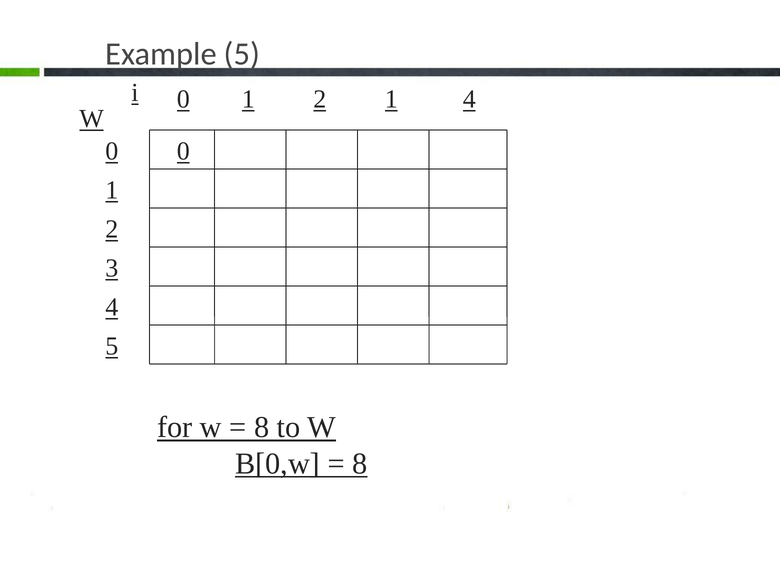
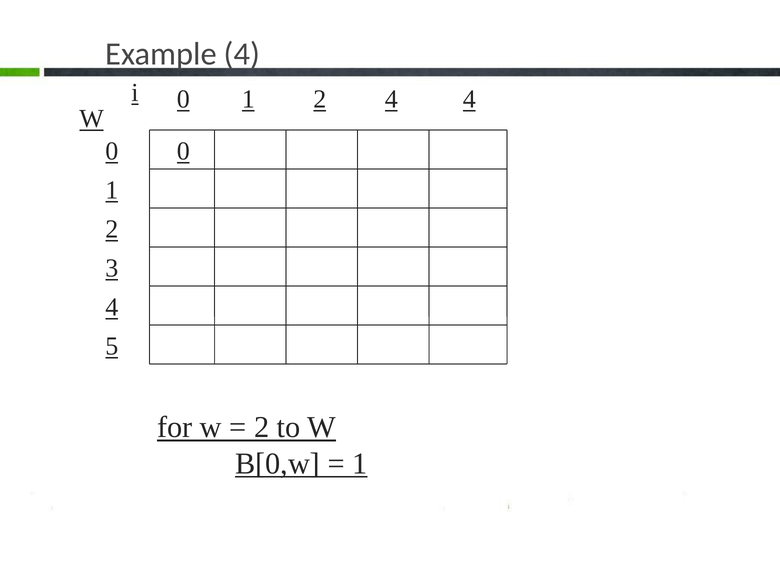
Example 5: 5 -> 4
2 1: 1 -> 4
8 at (262, 427): 8 -> 2
8 at (360, 464): 8 -> 1
